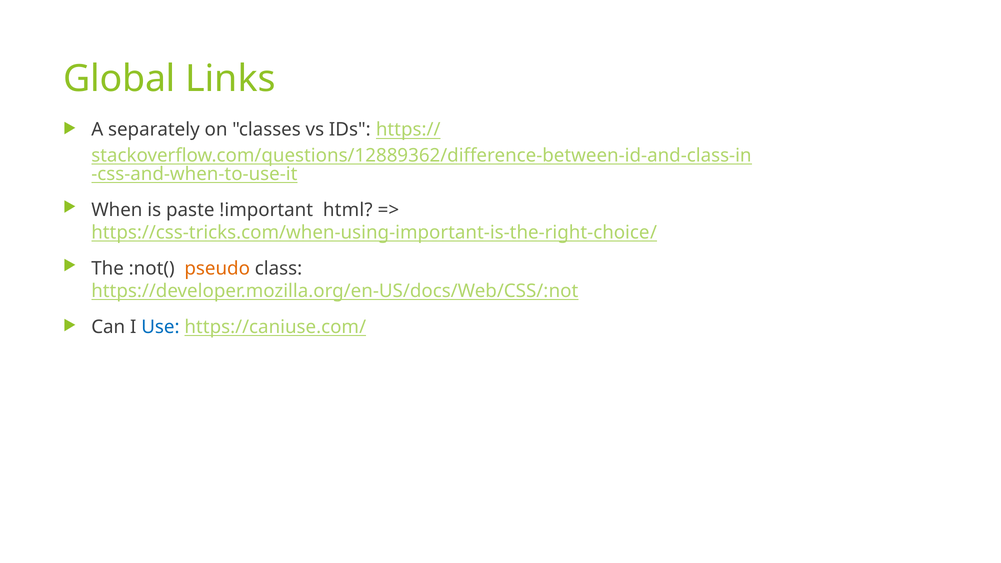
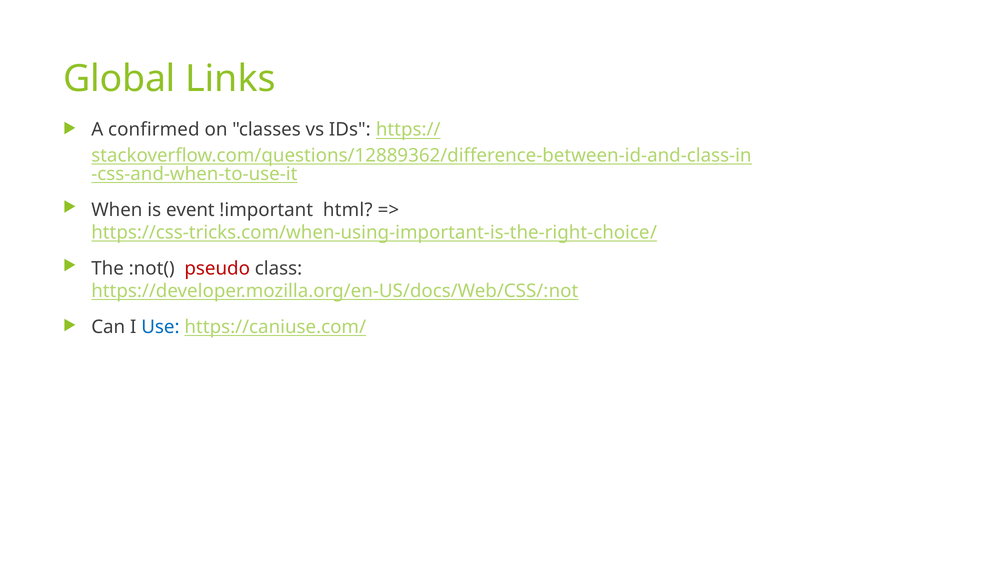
separately: separately -> confirmed
paste: paste -> event
pseudo colour: orange -> red
